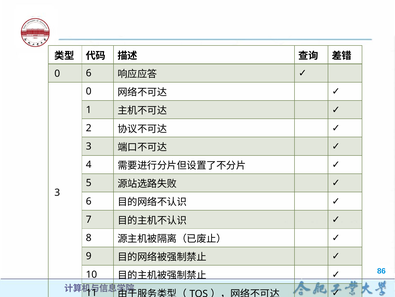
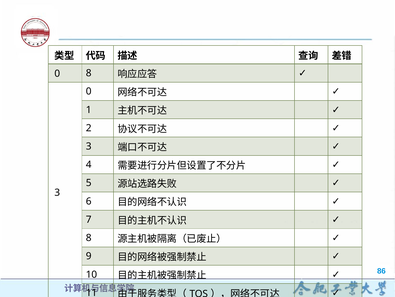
0 6: 6 -> 8
